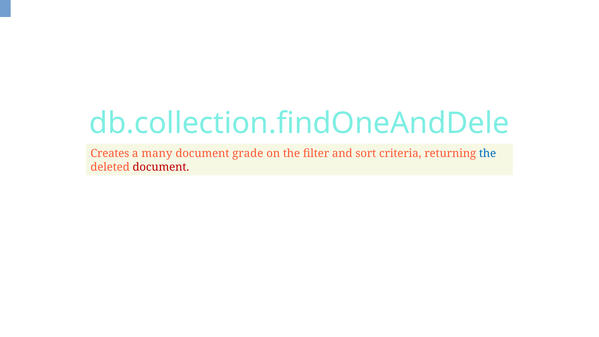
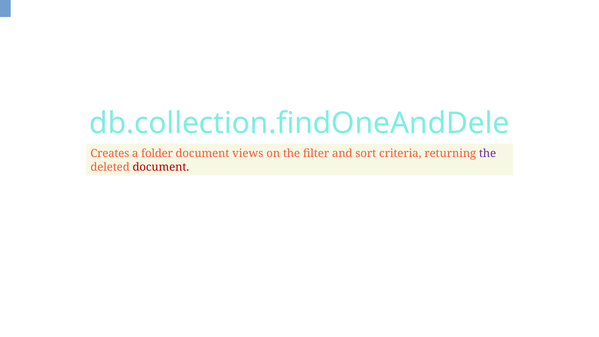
many: many -> folder
grade: grade -> views
the at (488, 154) colour: blue -> purple
